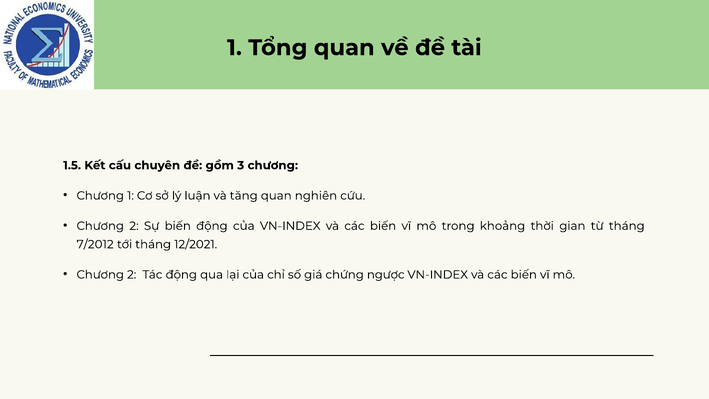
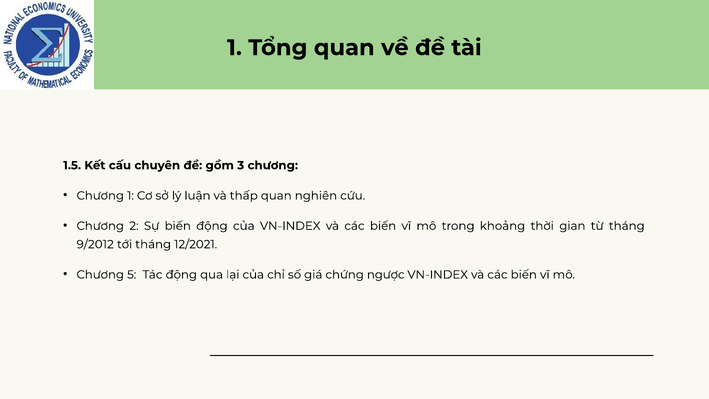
tăng: tăng -> thấp
7/2012: 7/2012 -> 9/2012
2 at (132, 275): 2 -> 5
